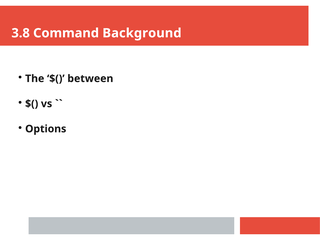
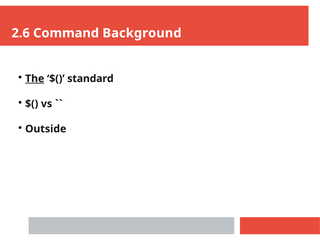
3.8: 3.8 -> 2.6
The underline: none -> present
between: between -> standard
Options: Options -> Outside
